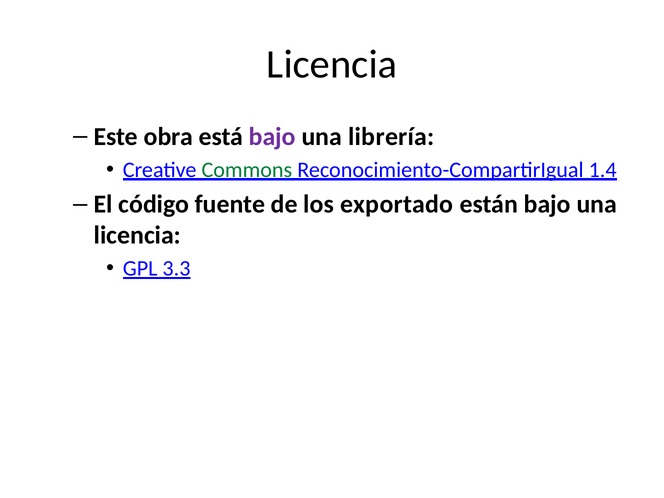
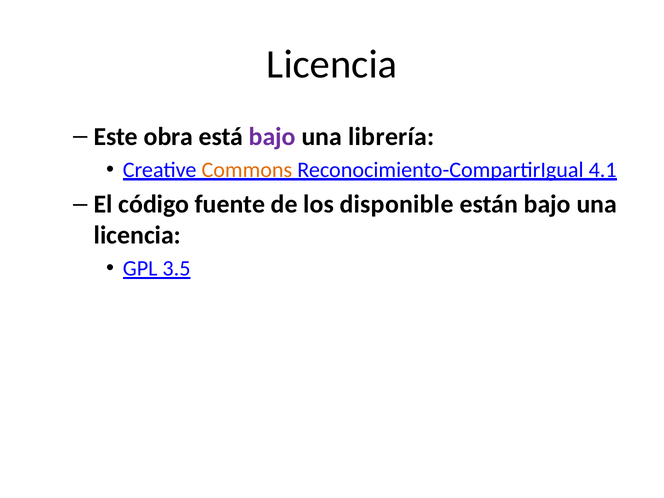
Commons colour: green -> orange
1.4: 1.4 -> 4.1
exportado: exportado -> disponible
3.3: 3.3 -> 3.5
